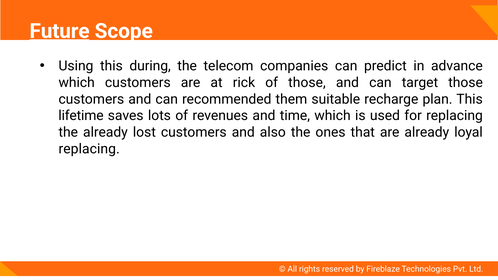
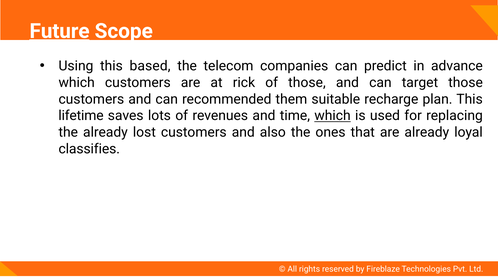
during: during -> based
which at (333, 116) underline: none -> present
replacing at (89, 149): replacing -> classifies
